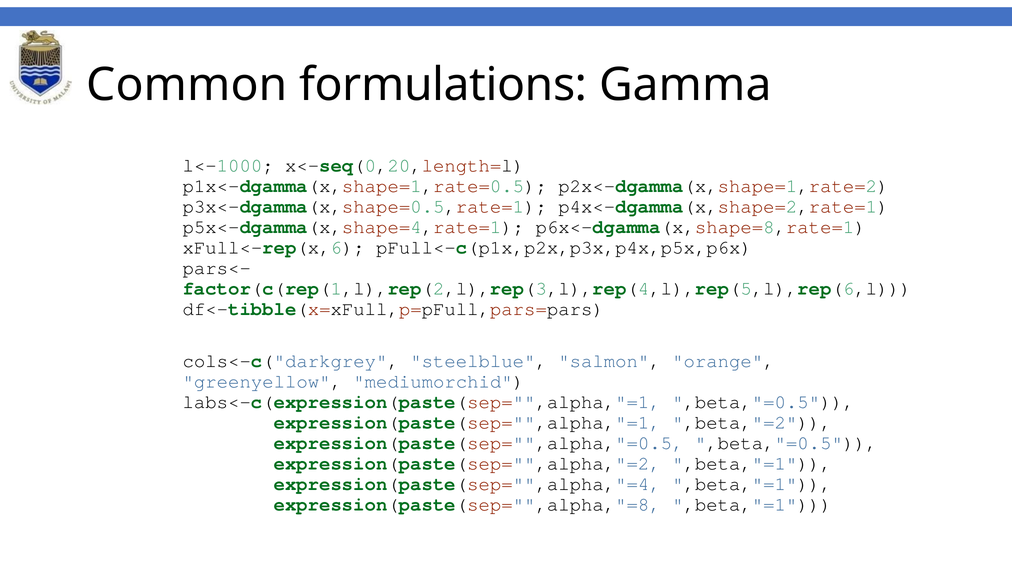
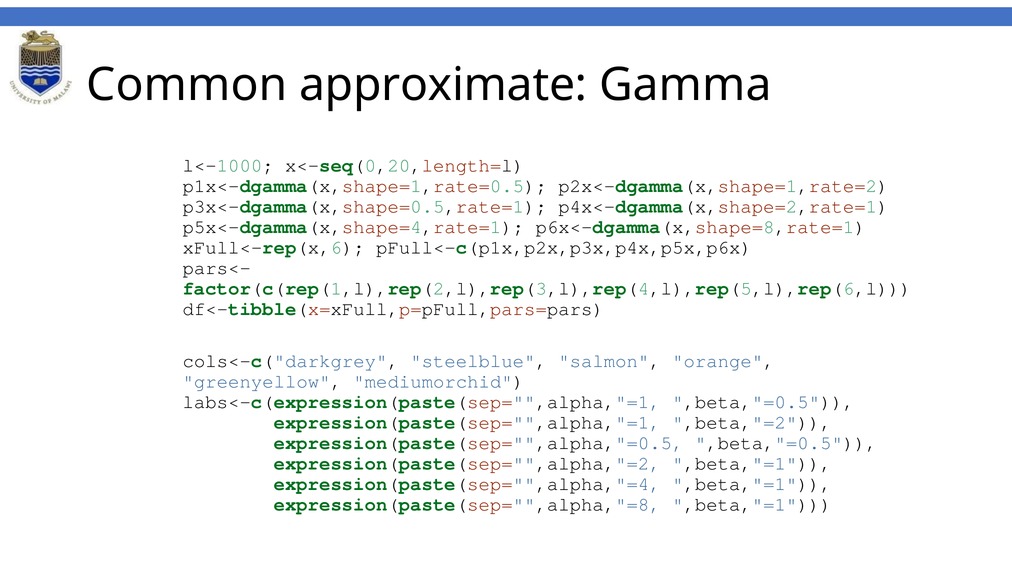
formulations: formulations -> approximate
